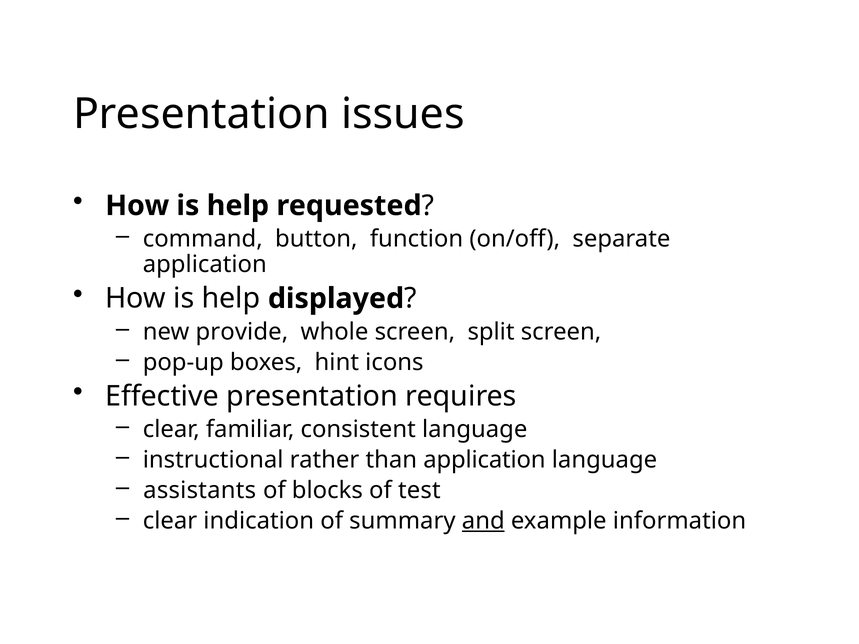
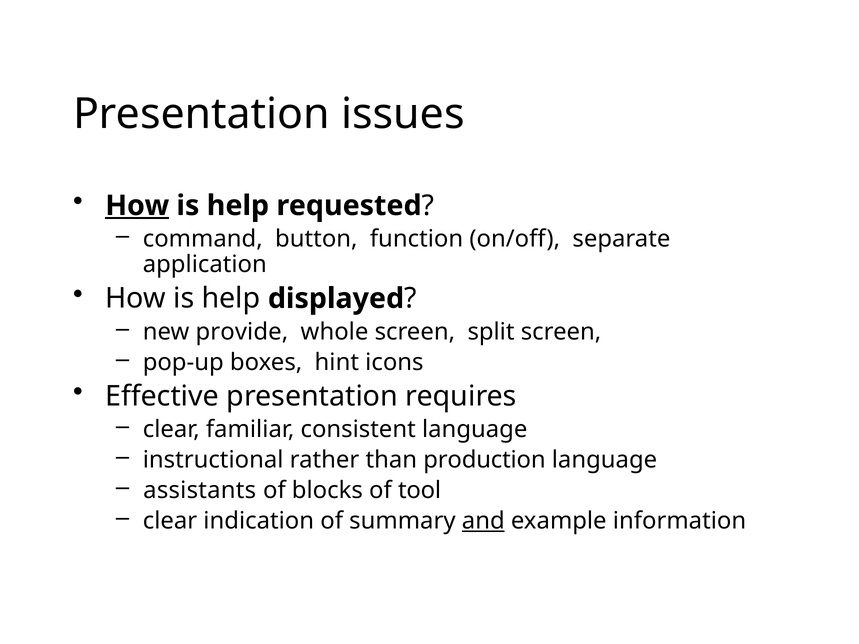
How at (137, 206) underline: none -> present
than application: application -> production
test: test -> tool
